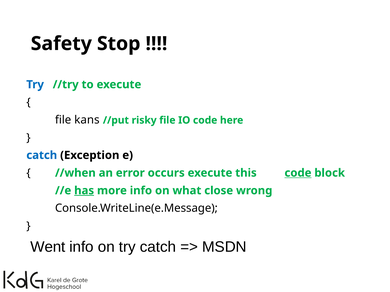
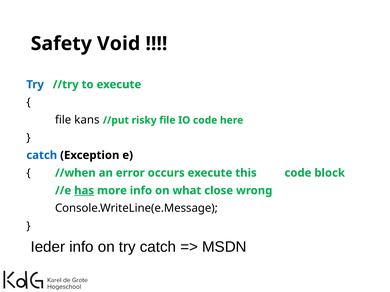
Stop: Stop -> Void
code at (298, 173) underline: present -> none
Went: Went -> Ieder
